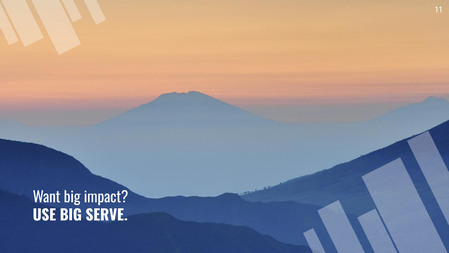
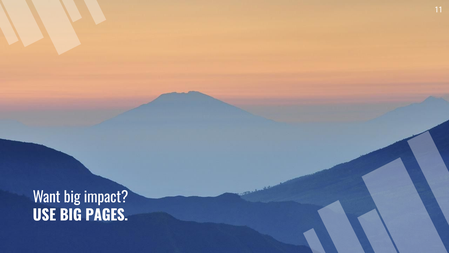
SERVE: SERVE -> PAGES
